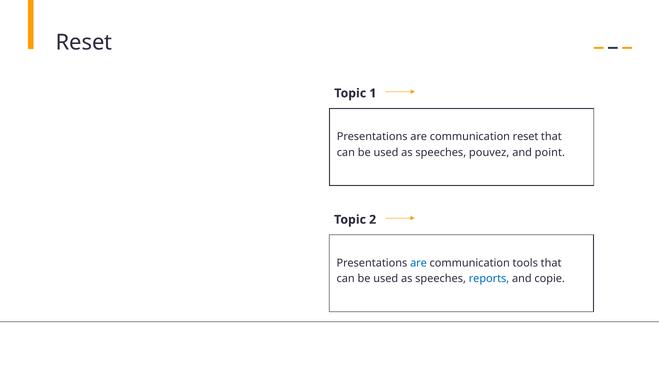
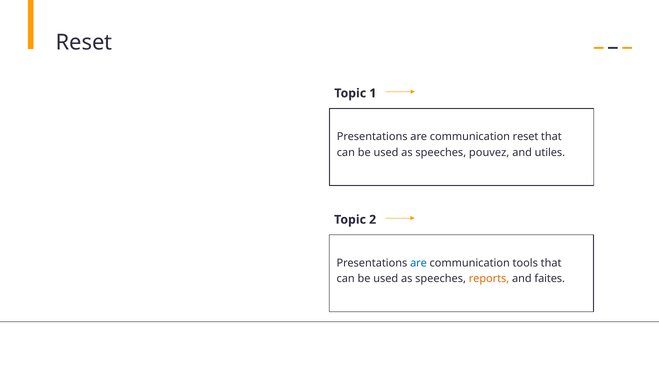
point: point -> utiles
reports colour: blue -> orange
copie: copie -> faites
